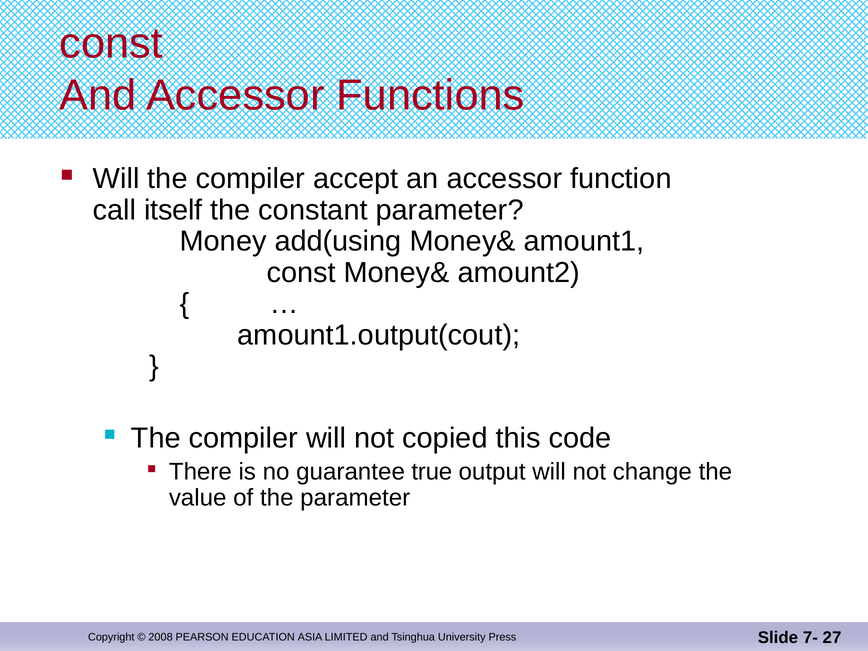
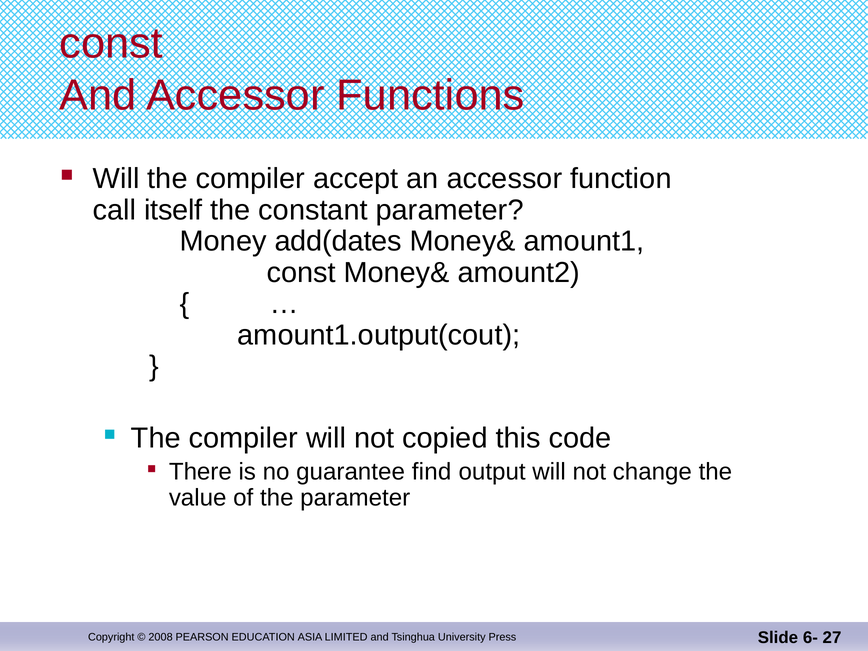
add(using: add(using -> add(dates
true: true -> find
7-: 7- -> 6-
